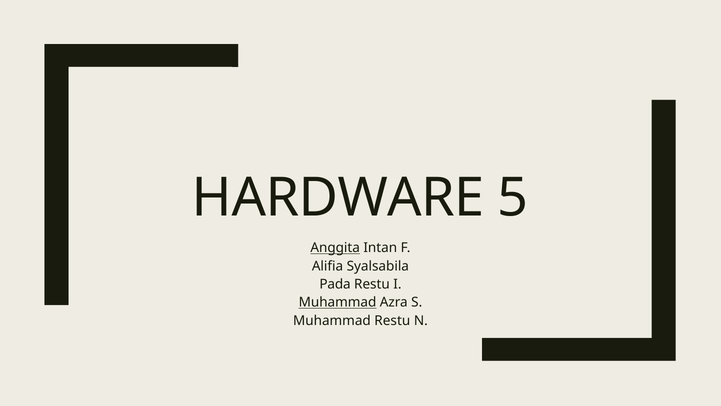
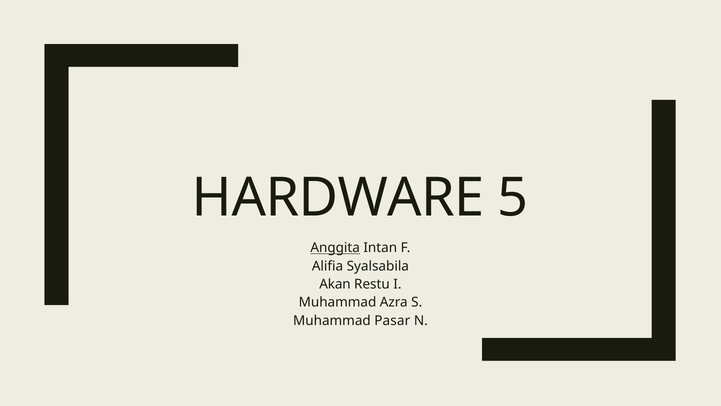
Pada: Pada -> Akan
Muhammad at (337, 302) underline: present -> none
Muhammad Restu: Restu -> Pasar
